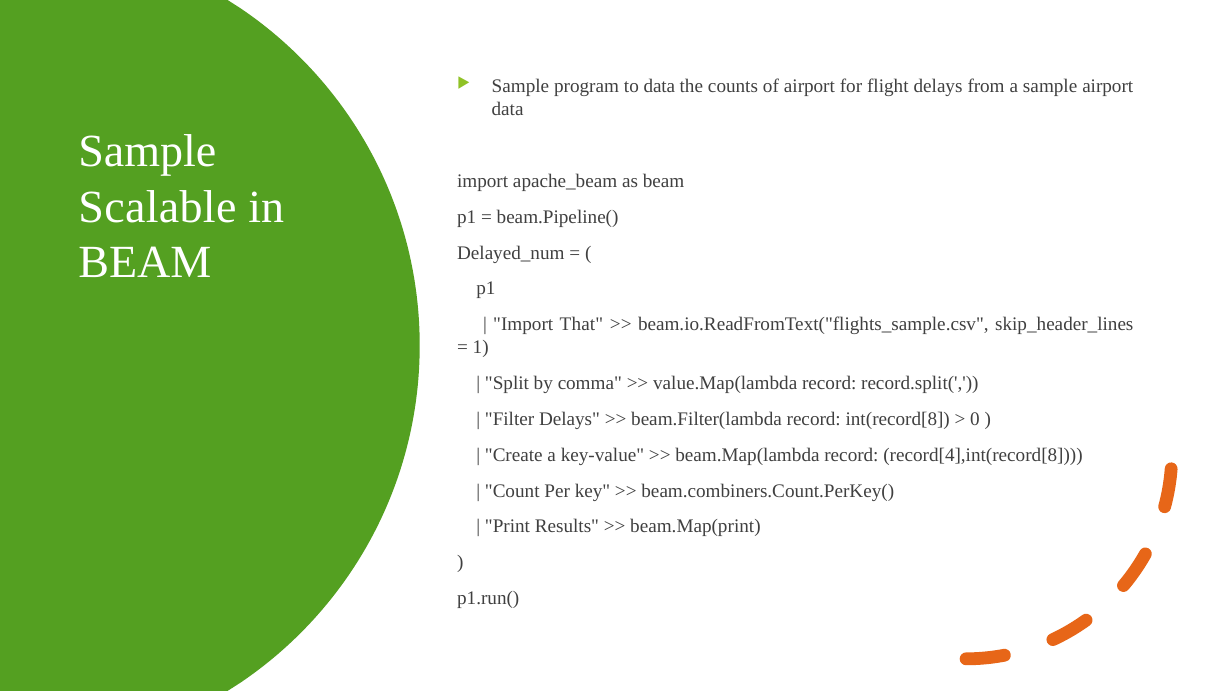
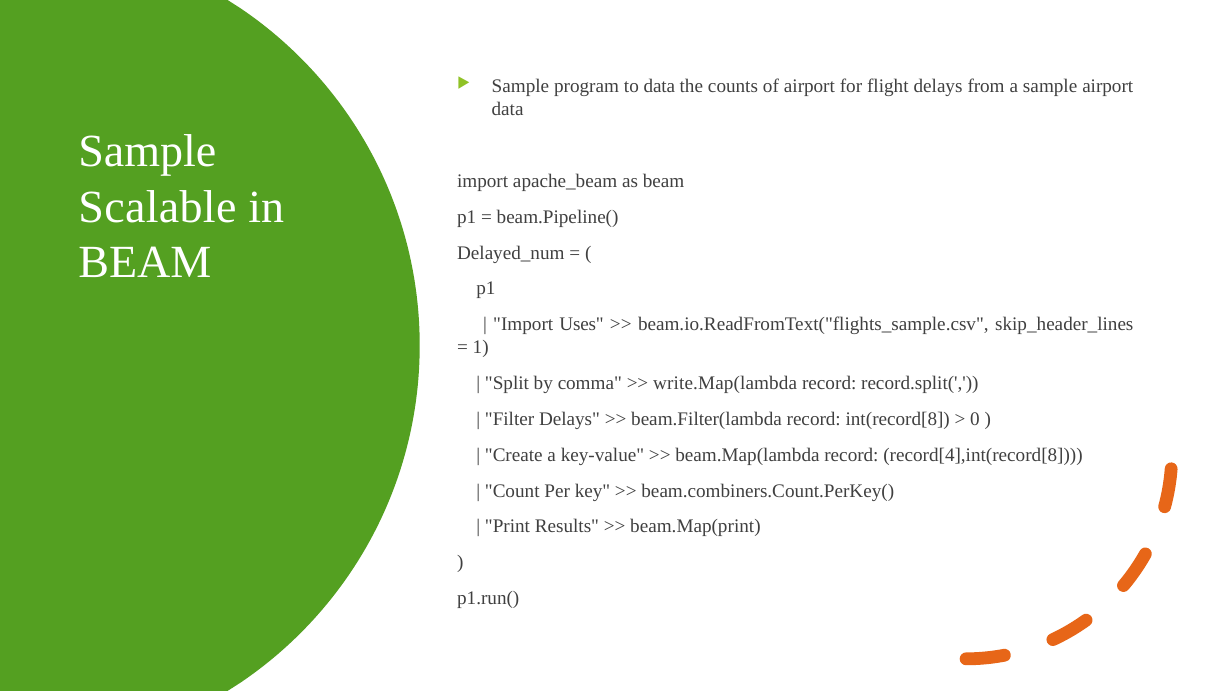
That: That -> Uses
value.Map(lambda: value.Map(lambda -> write.Map(lambda
